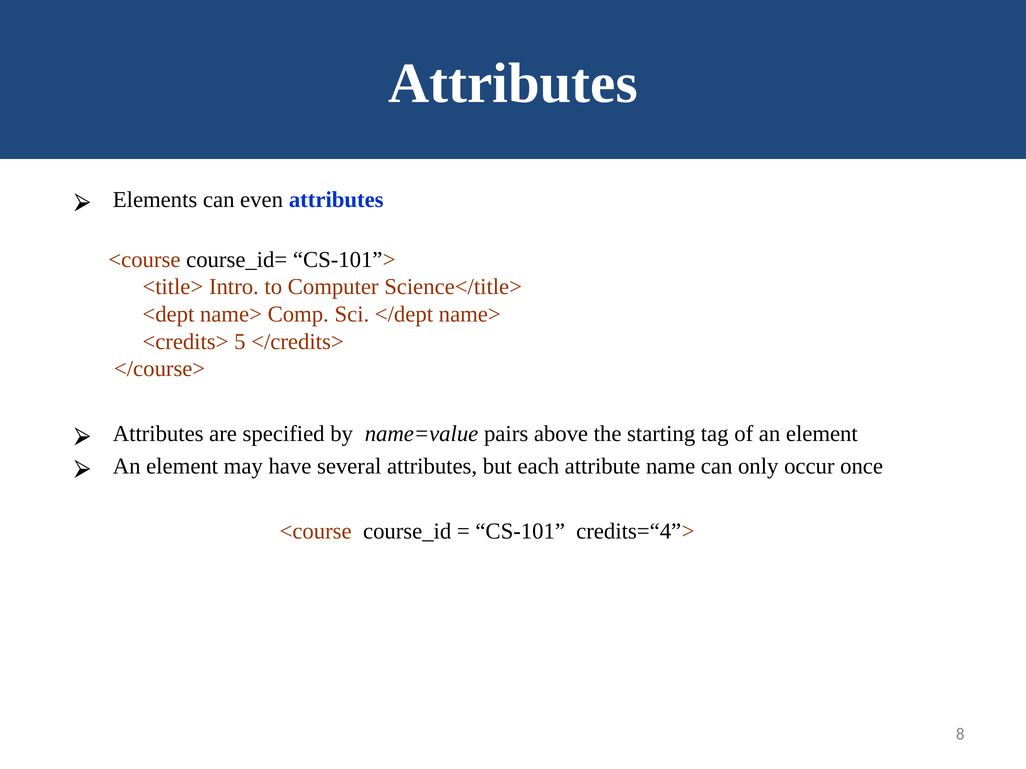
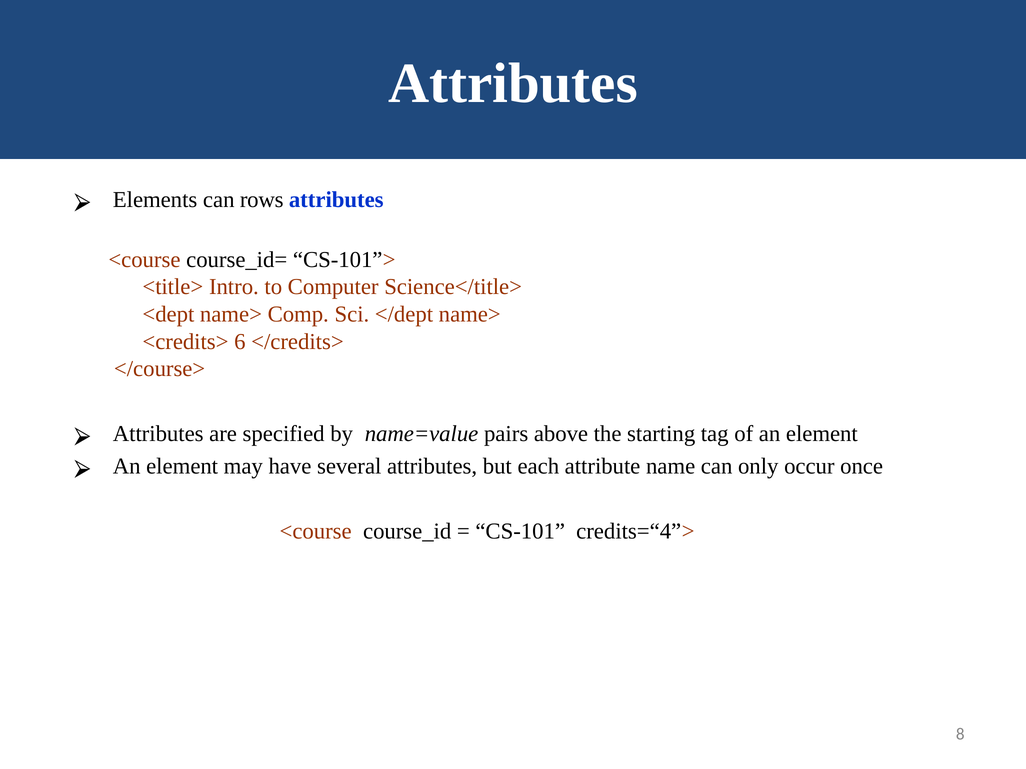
even: even -> rows
5: 5 -> 6
